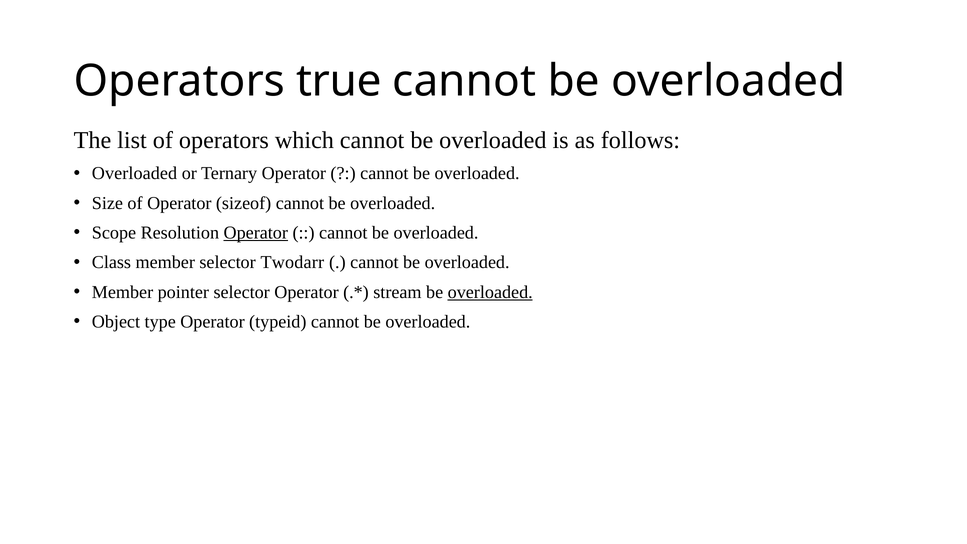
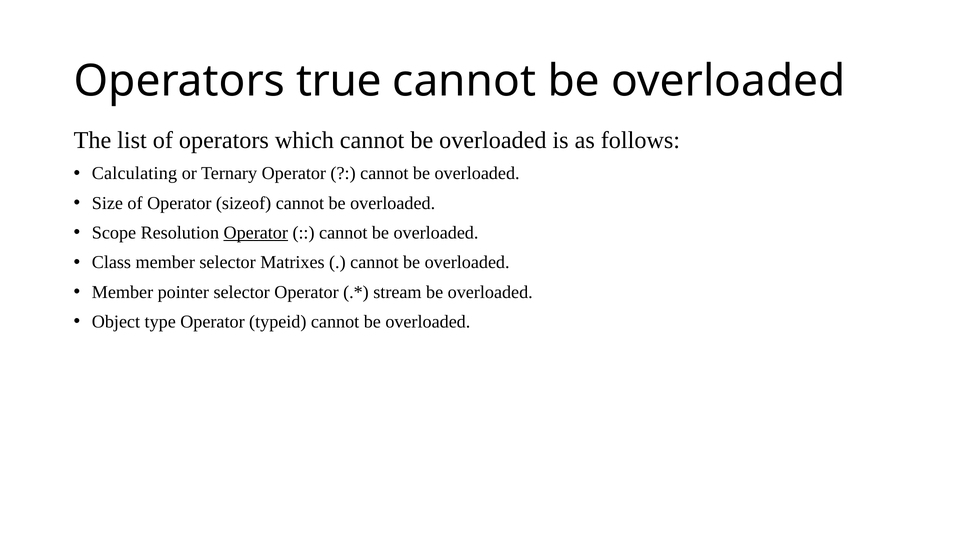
Overloaded at (135, 173): Overloaded -> Calculating
Twodarr: Twodarr -> Matrixes
overloaded at (490, 292) underline: present -> none
